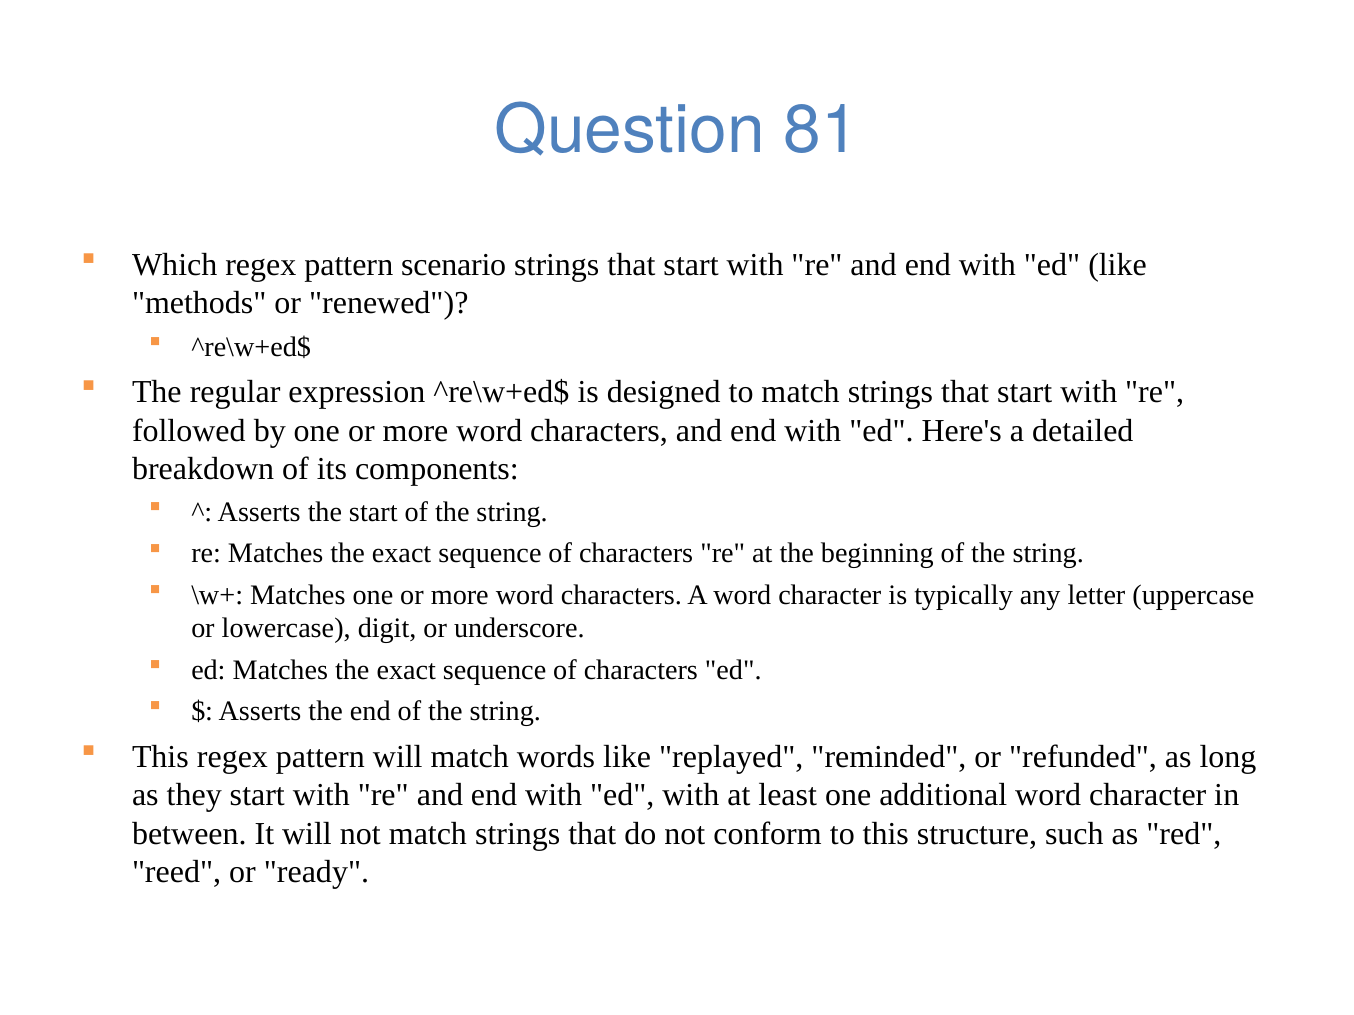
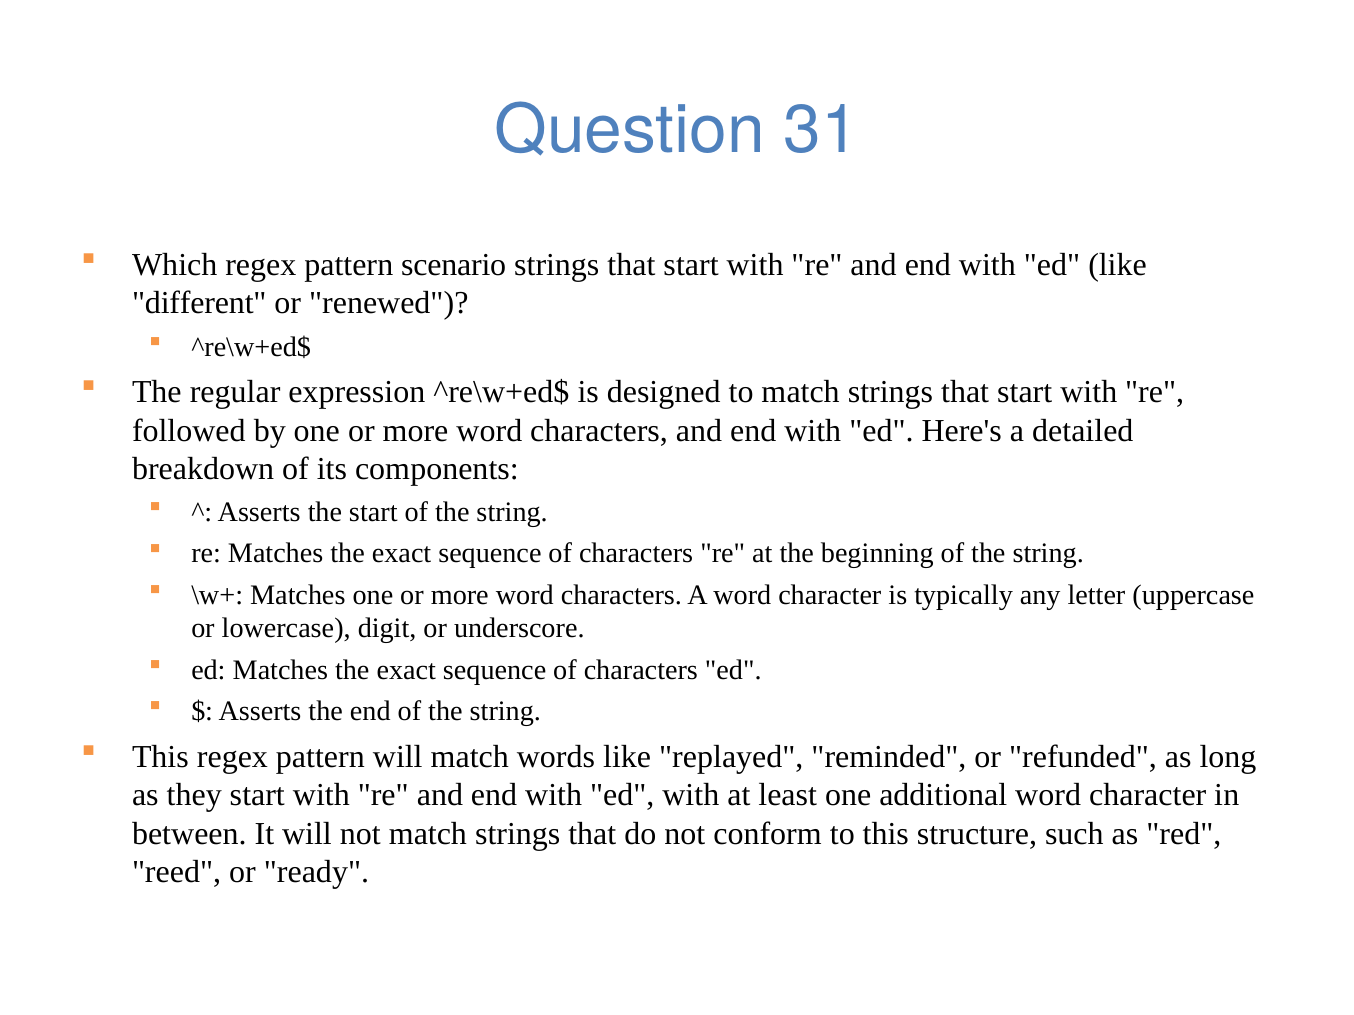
81: 81 -> 31
methods: methods -> different
